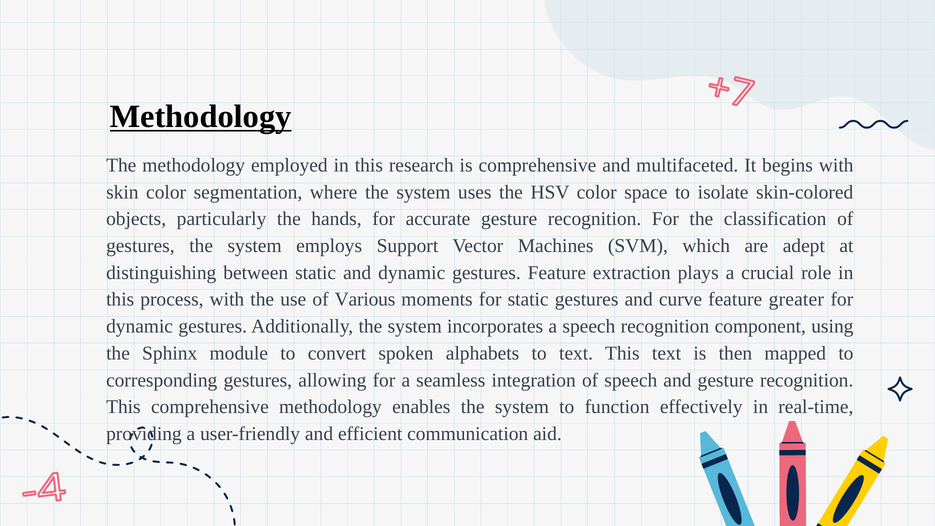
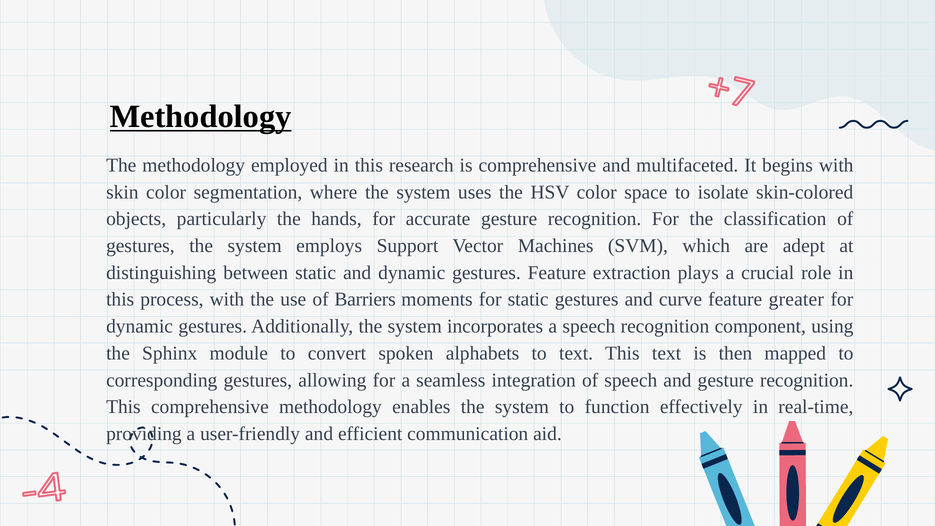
Various: Various -> Barriers
